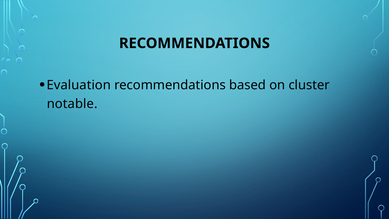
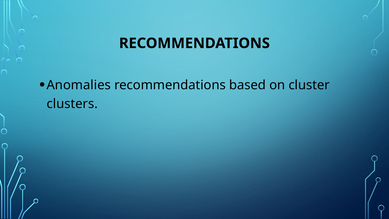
Evaluation: Evaluation -> Anomalies
notable: notable -> clusters
